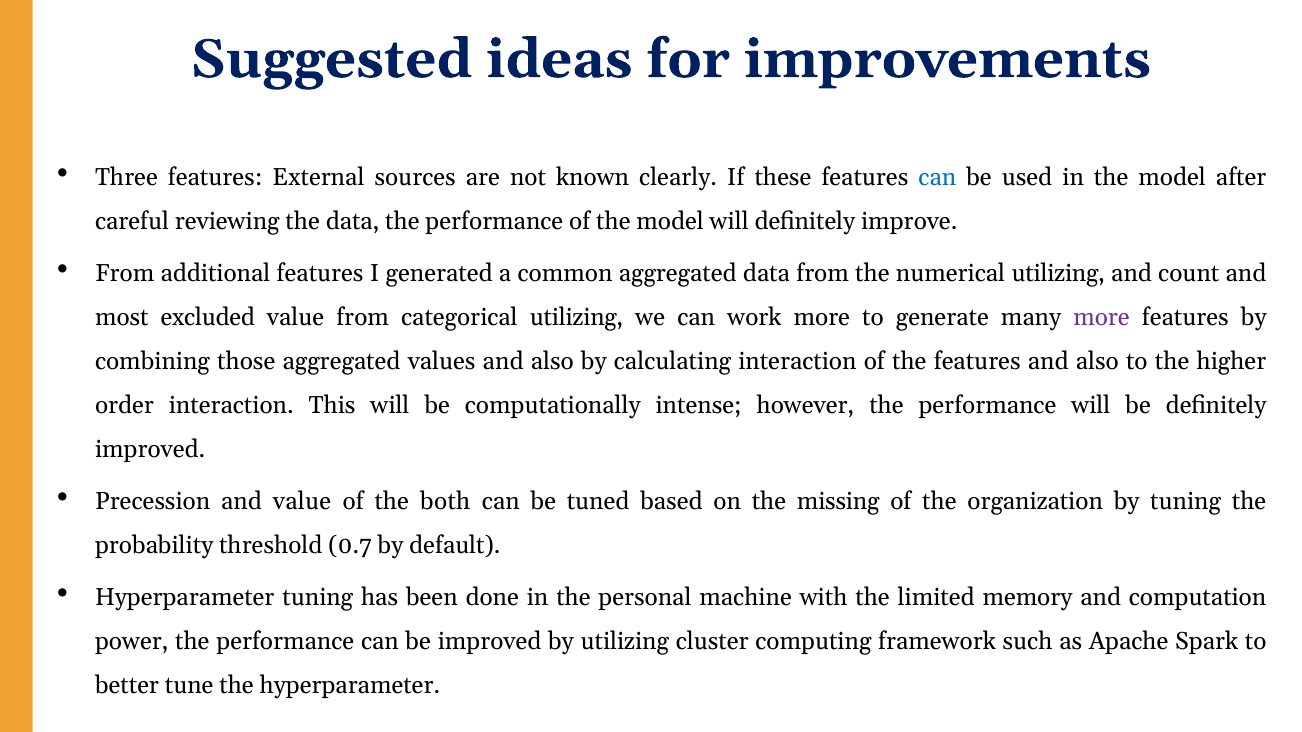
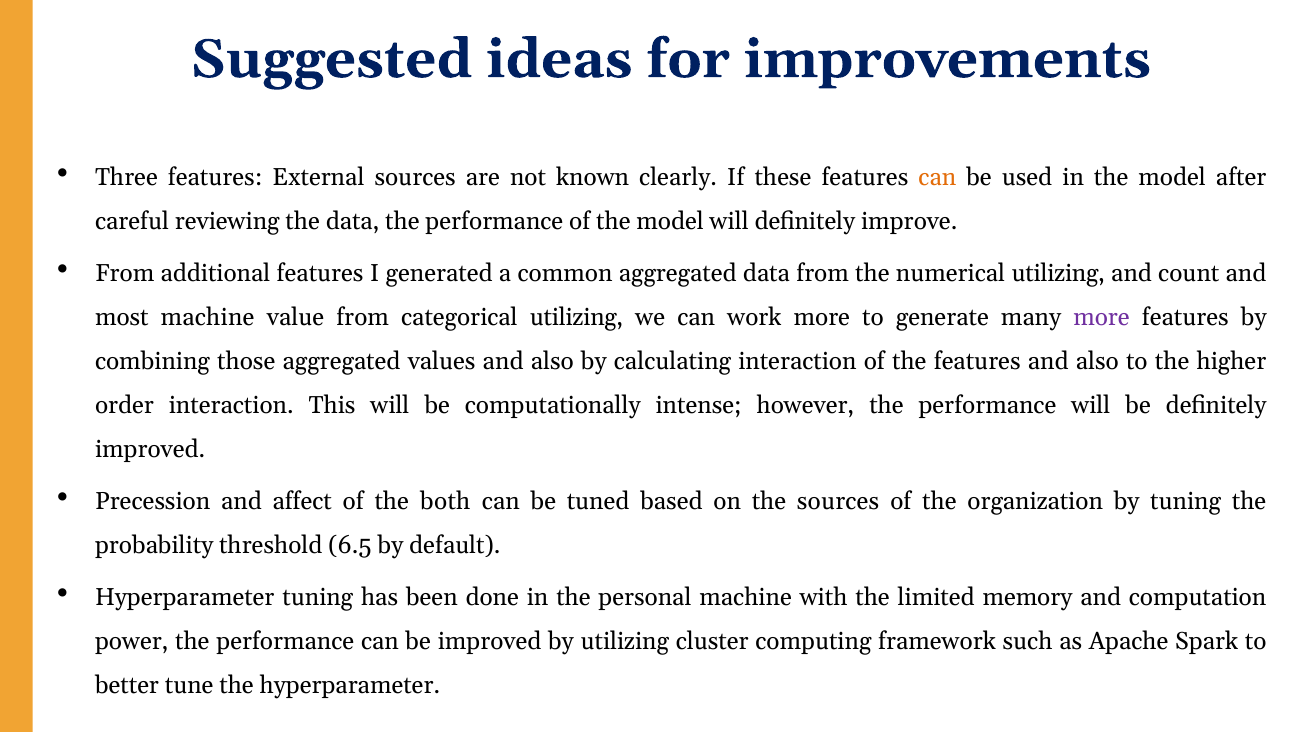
can at (937, 178) colour: blue -> orange
most excluded: excluded -> machine
and value: value -> affect
the missing: missing -> sources
0.7: 0.7 -> 6.5
